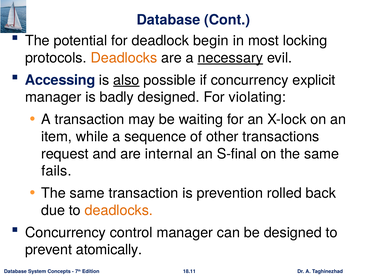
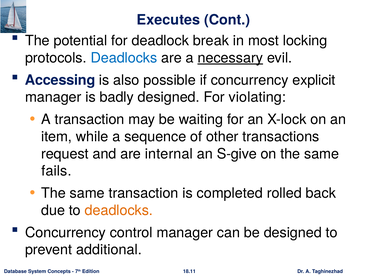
Database at (168, 20): Database -> Executes
begin: begin -> break
Deadlocks at (124, 58) colour: orange -> blue
also underline: present -> none
S-final: S-final -> S-give
prevention: prevention -> completed
atomically: atomically -> additional
